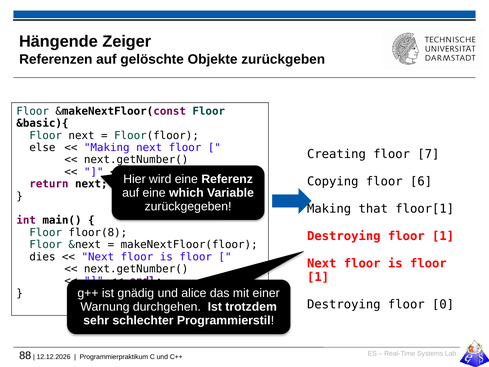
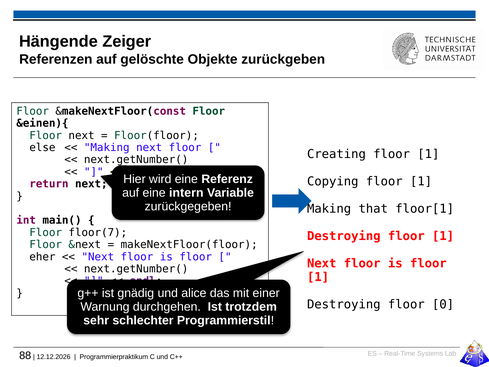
&basic){: &basic){ -> &einen){
Creating floor 7: 7 -> 1
Copying floor 6: 6 -> 1
which: which -> intern
floor(8: floor(8 -> floor(7
dies: dies -> eher
